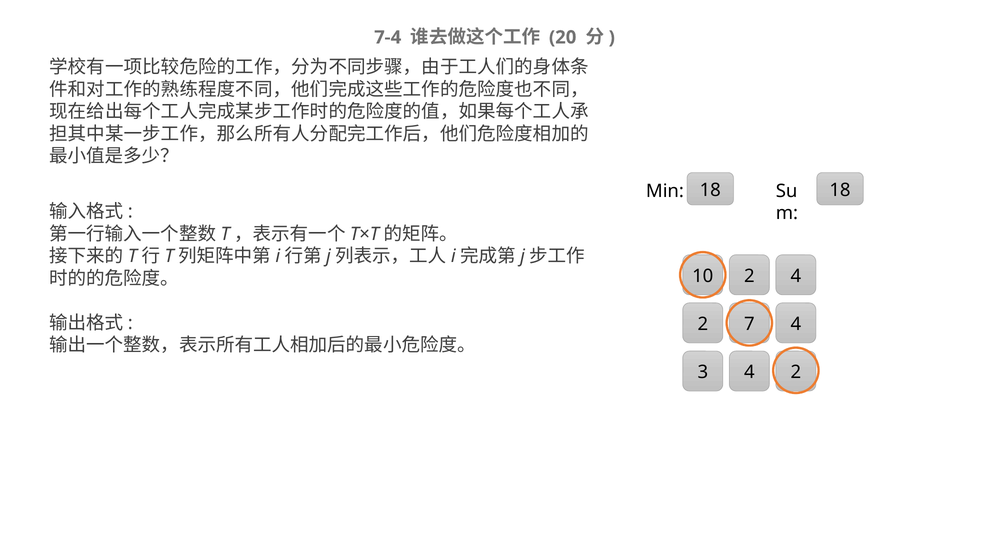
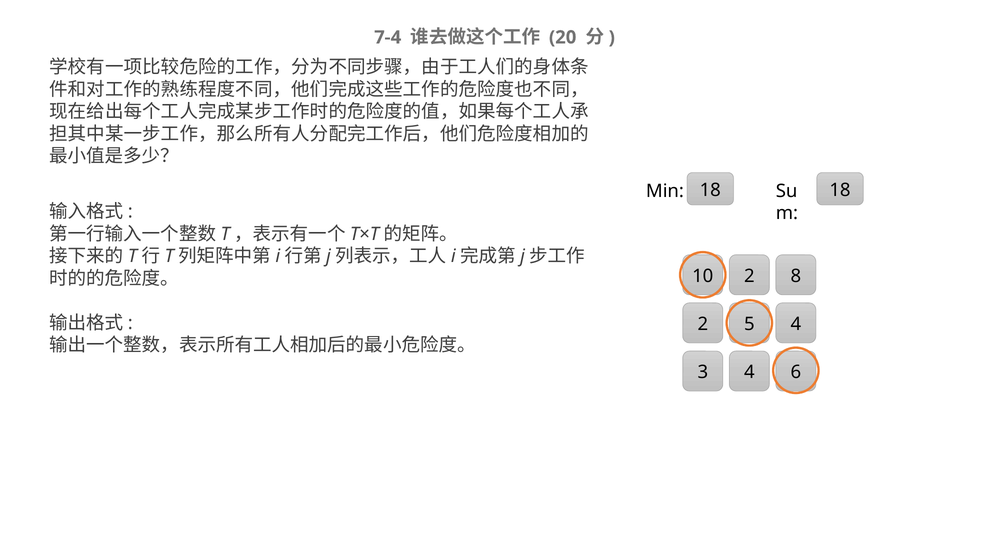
2 4: 4 -> 8
7: 7 -> 5
3 4 2: 2 -> 6
